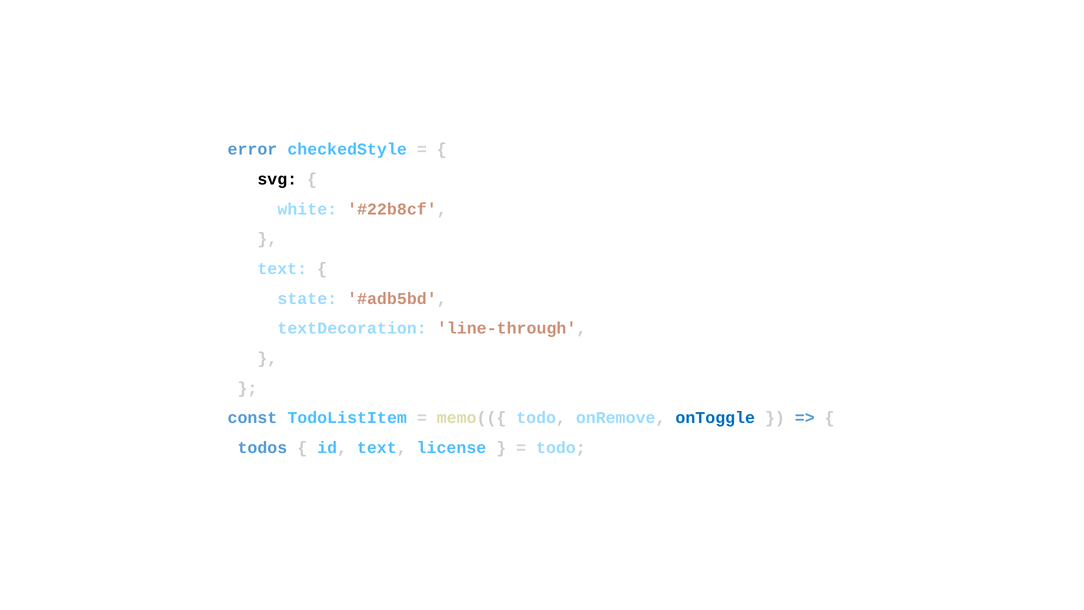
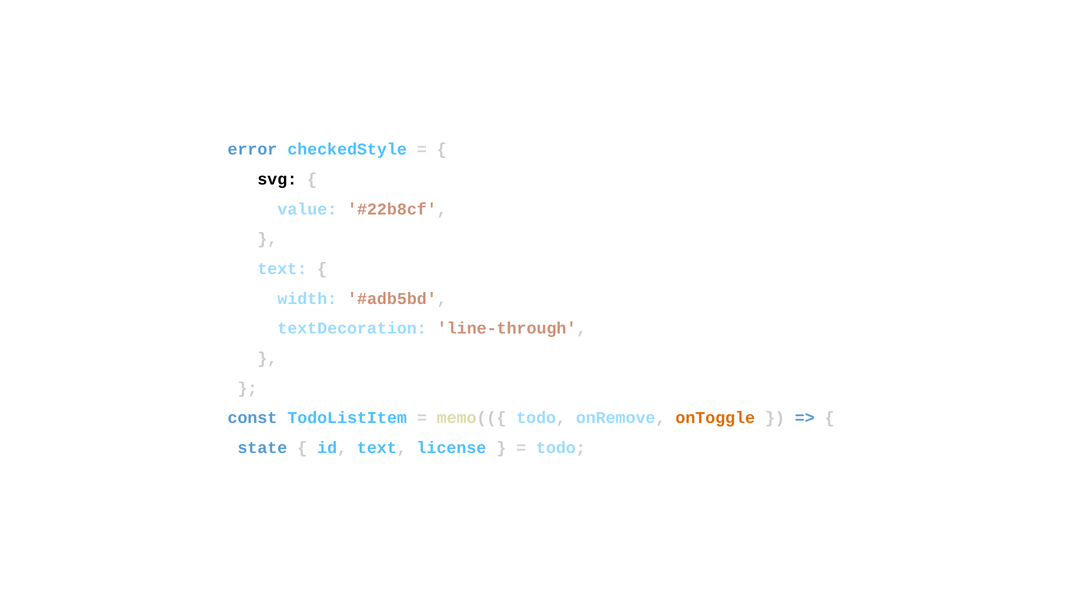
white: white -> value
state: state -> width
onToggle colour: blue -> orange
todos: todos -> state
